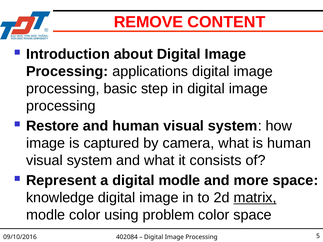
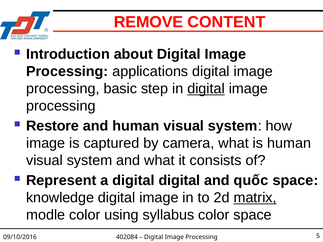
digital at (206, 89) underline: none -> present
digital modle: modle -> digital
more: more -> quốc
problem: problem -> syllabus
